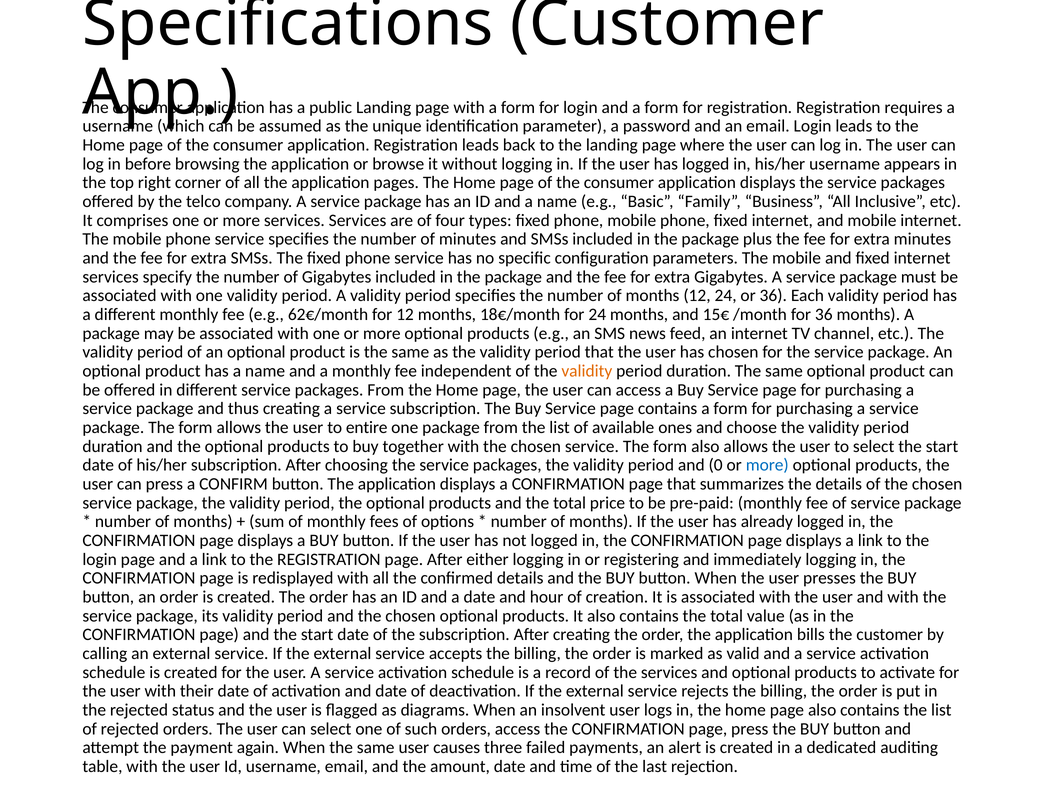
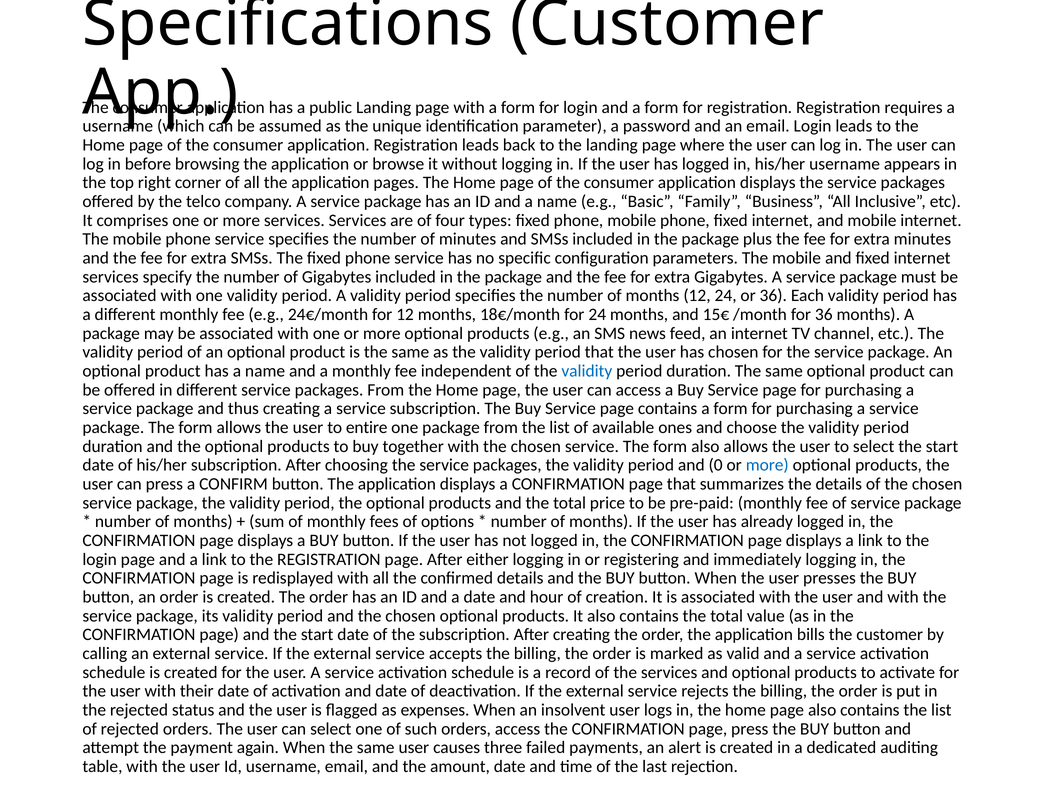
62€/month: 62€/month -> 24€/month
validity at (587, 371) colour: orange -> blue
diagrams: diagrams -> expenses
